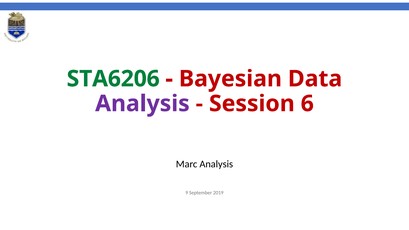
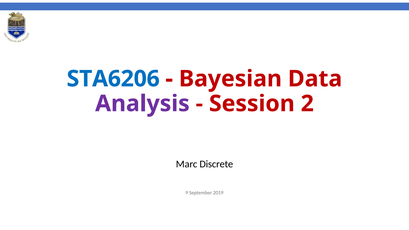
STA6206 colour: green -> blue
6: 6 -> 2
Marc Analysis: Analysis -> Discrete
